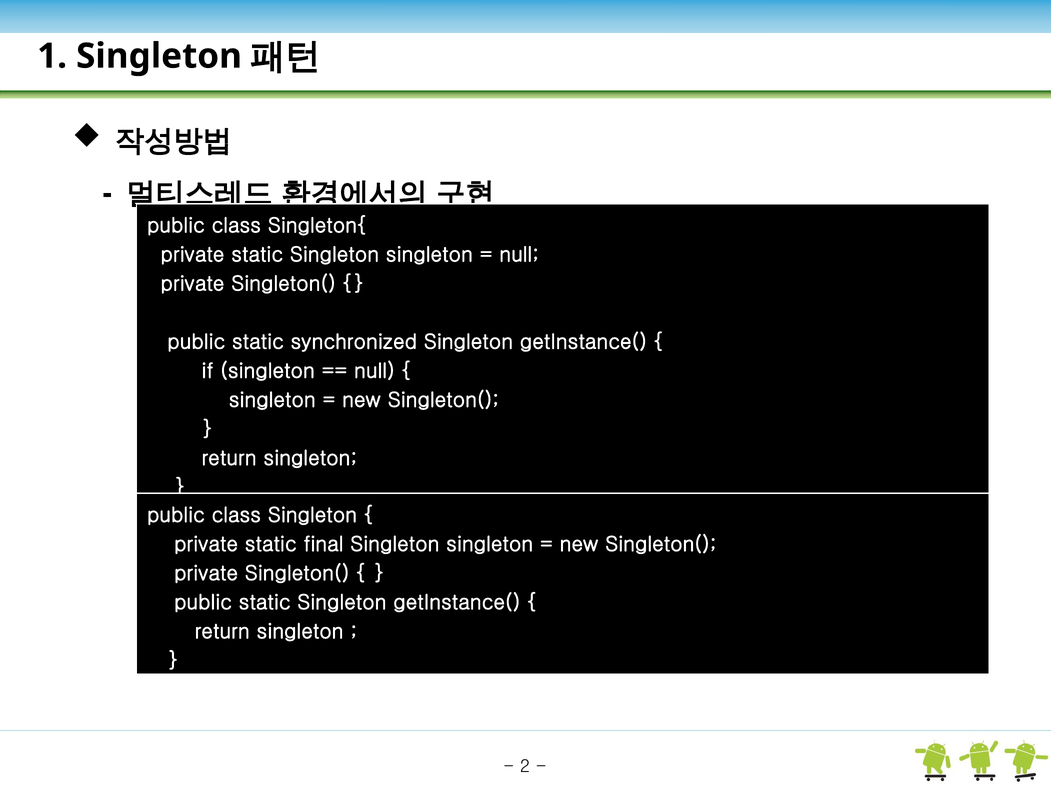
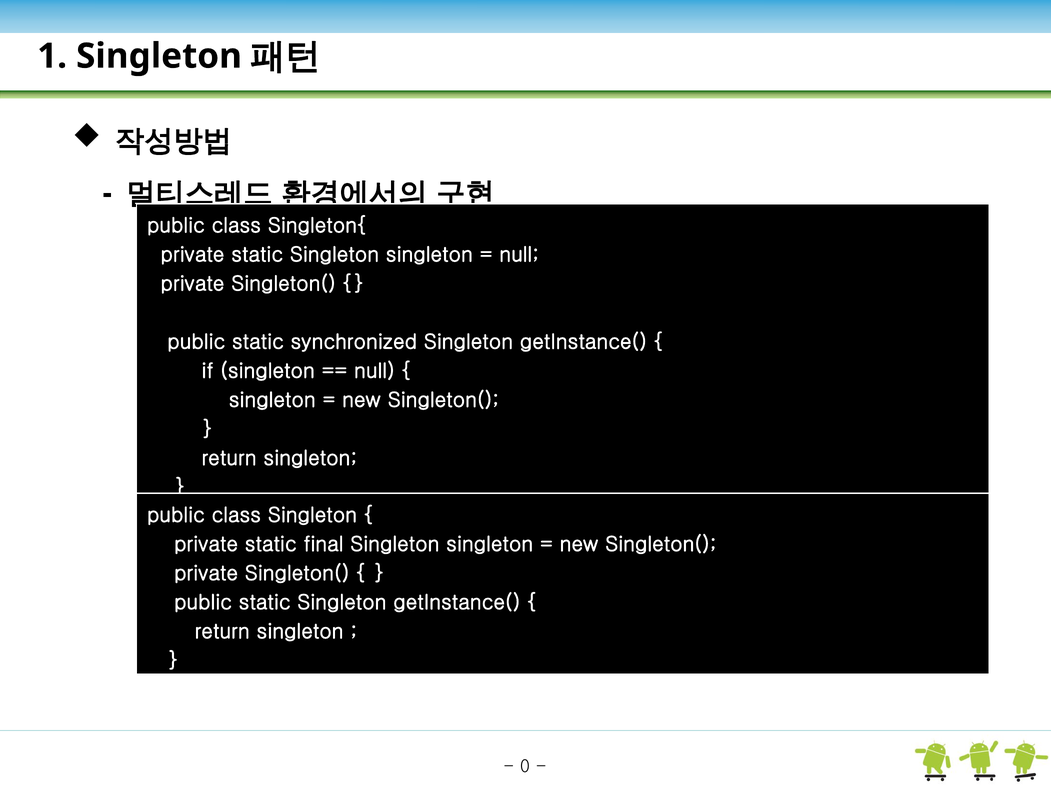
2: 2 -> 0
